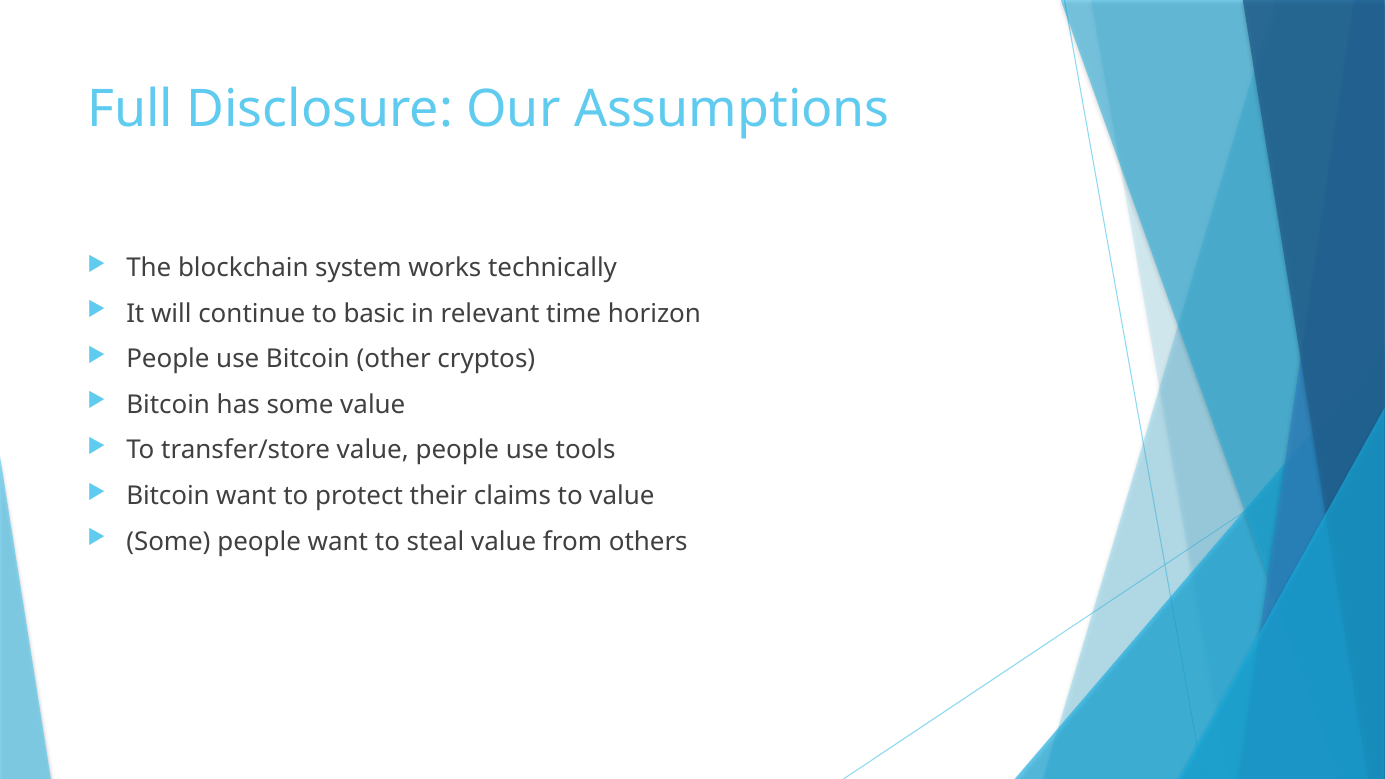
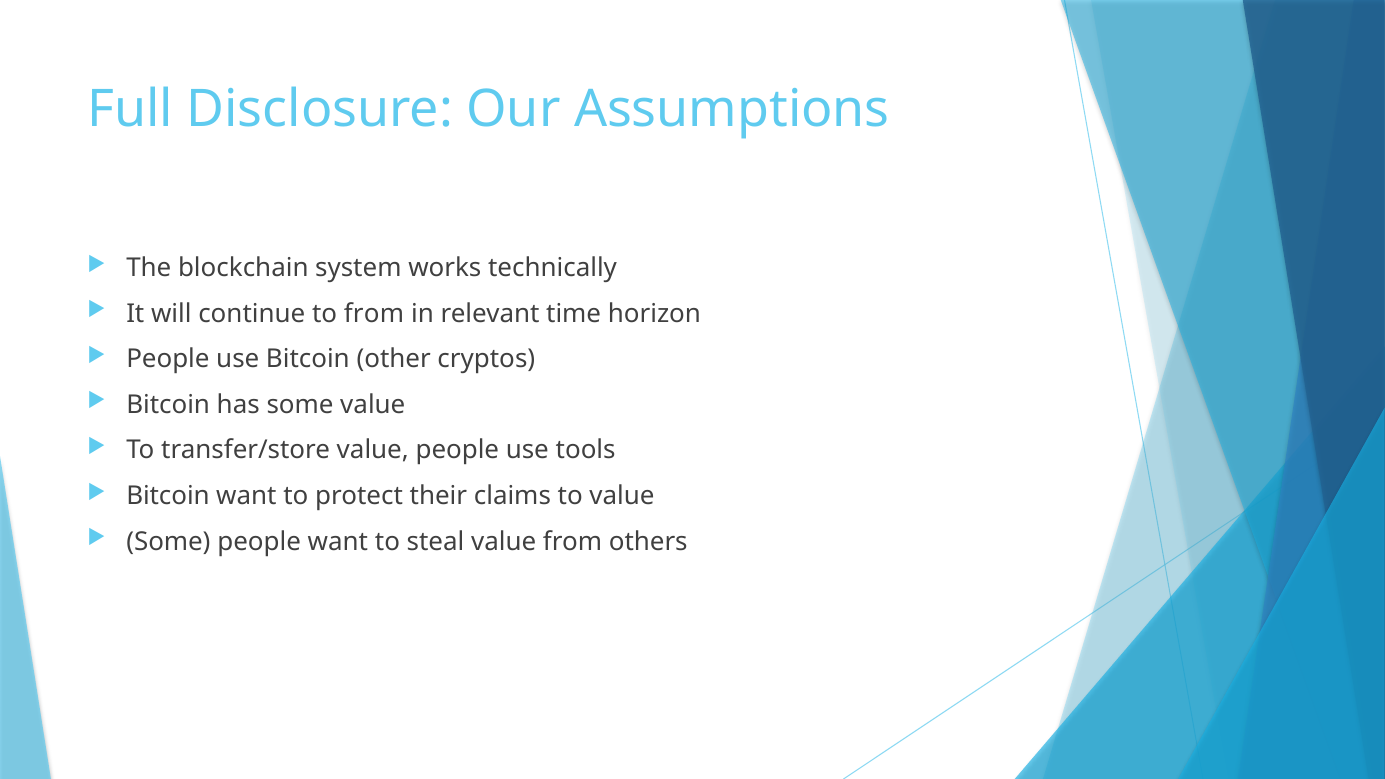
to basic: basic -> from
